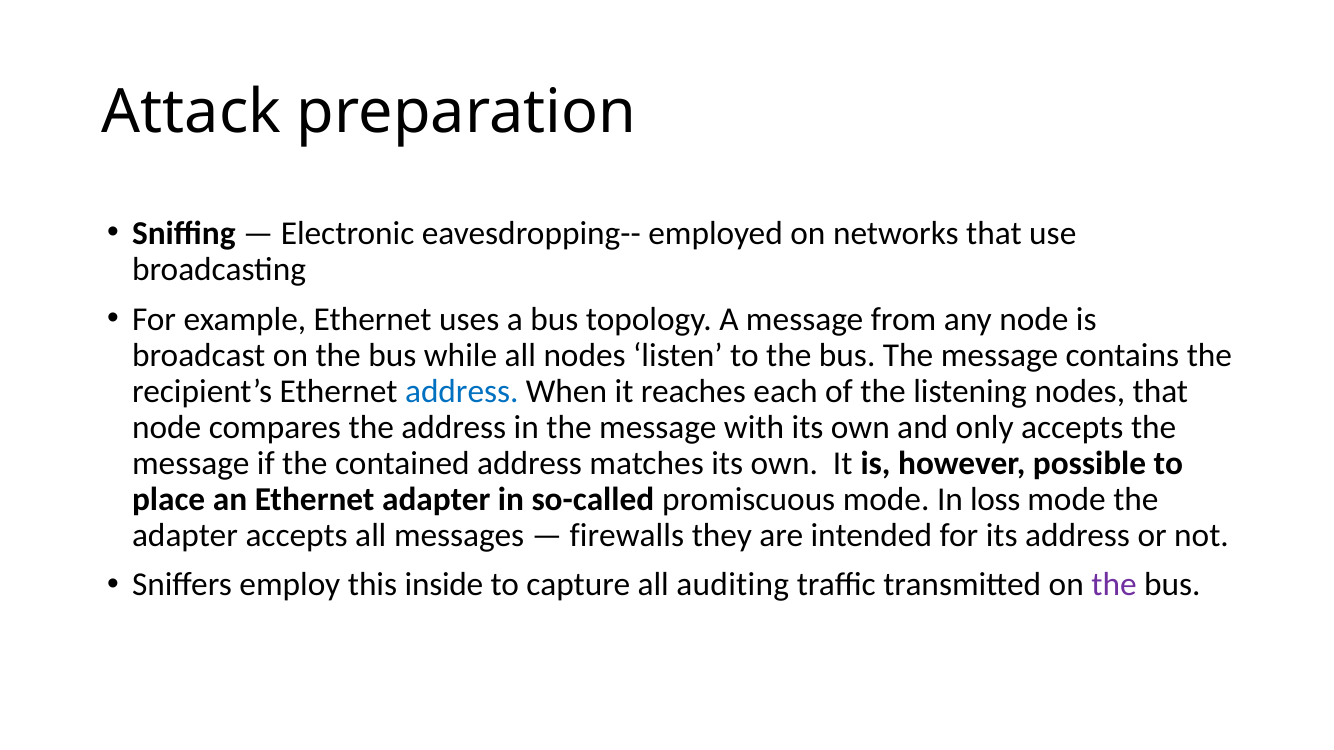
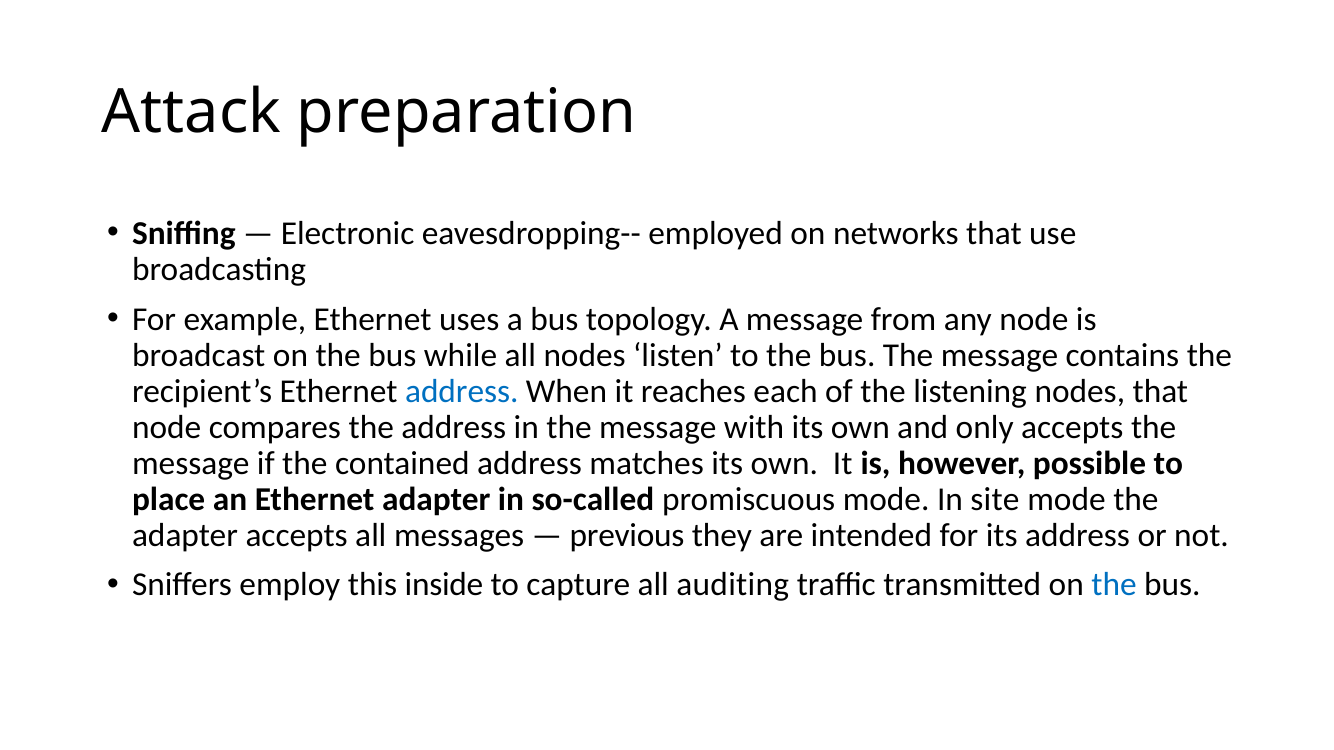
loss: loss -> site
firewalls: firewalls -> previous
the at (1114, 585) colour: purple -> blue
